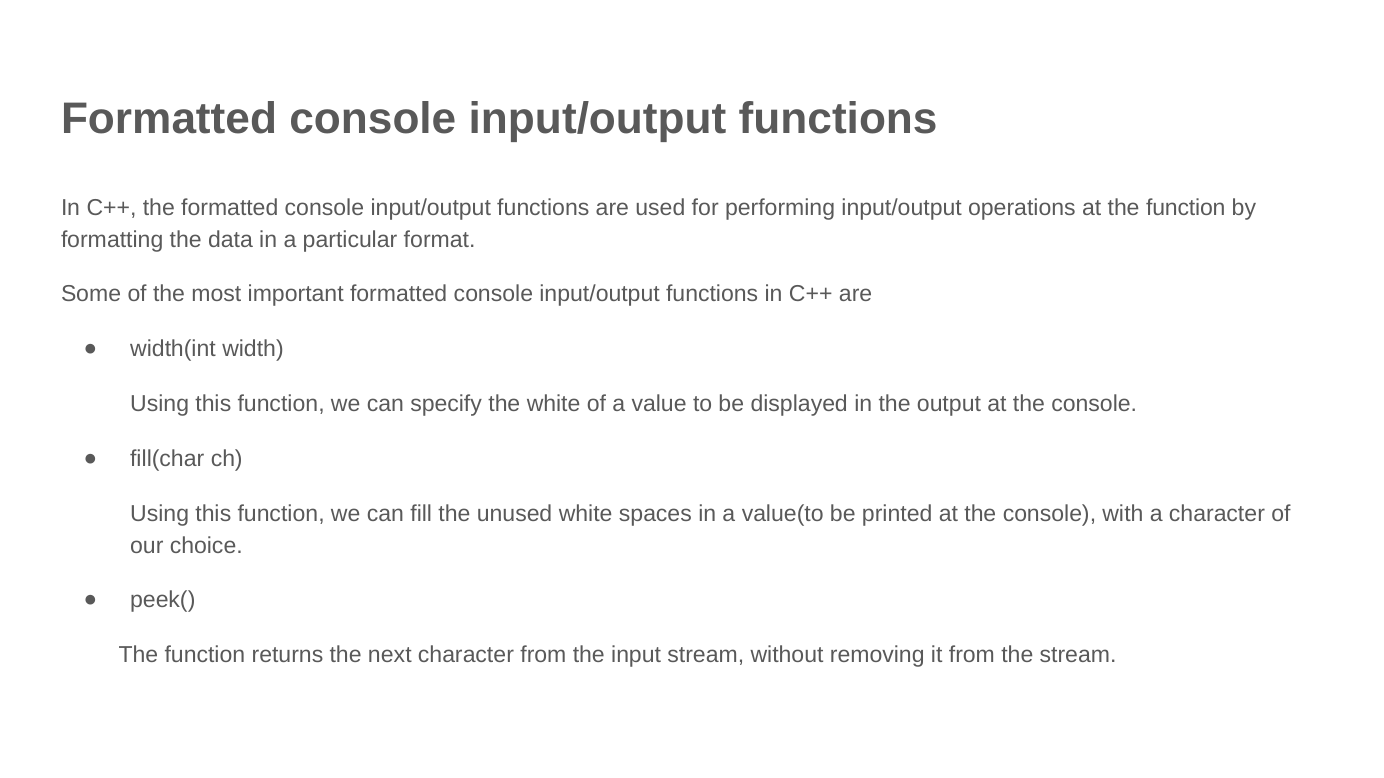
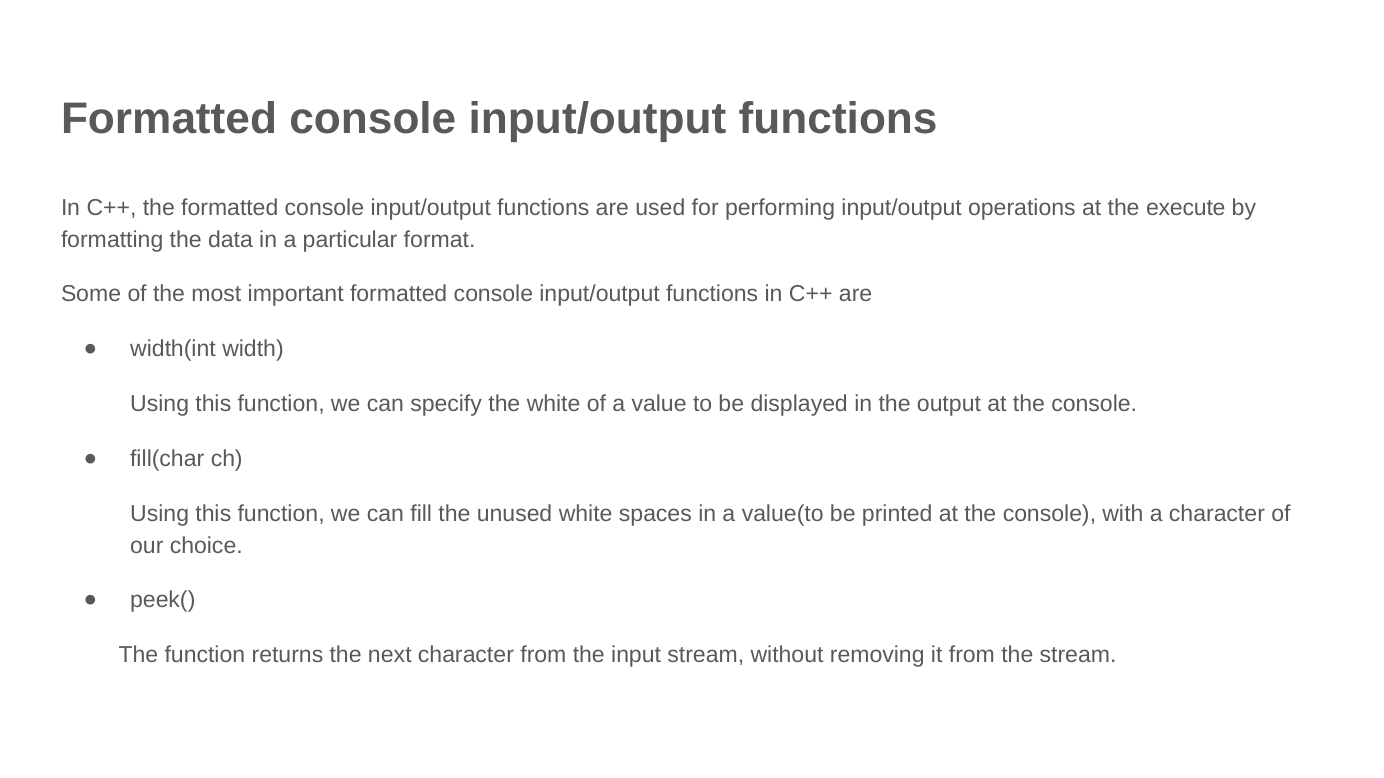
at the function: function -> execute
